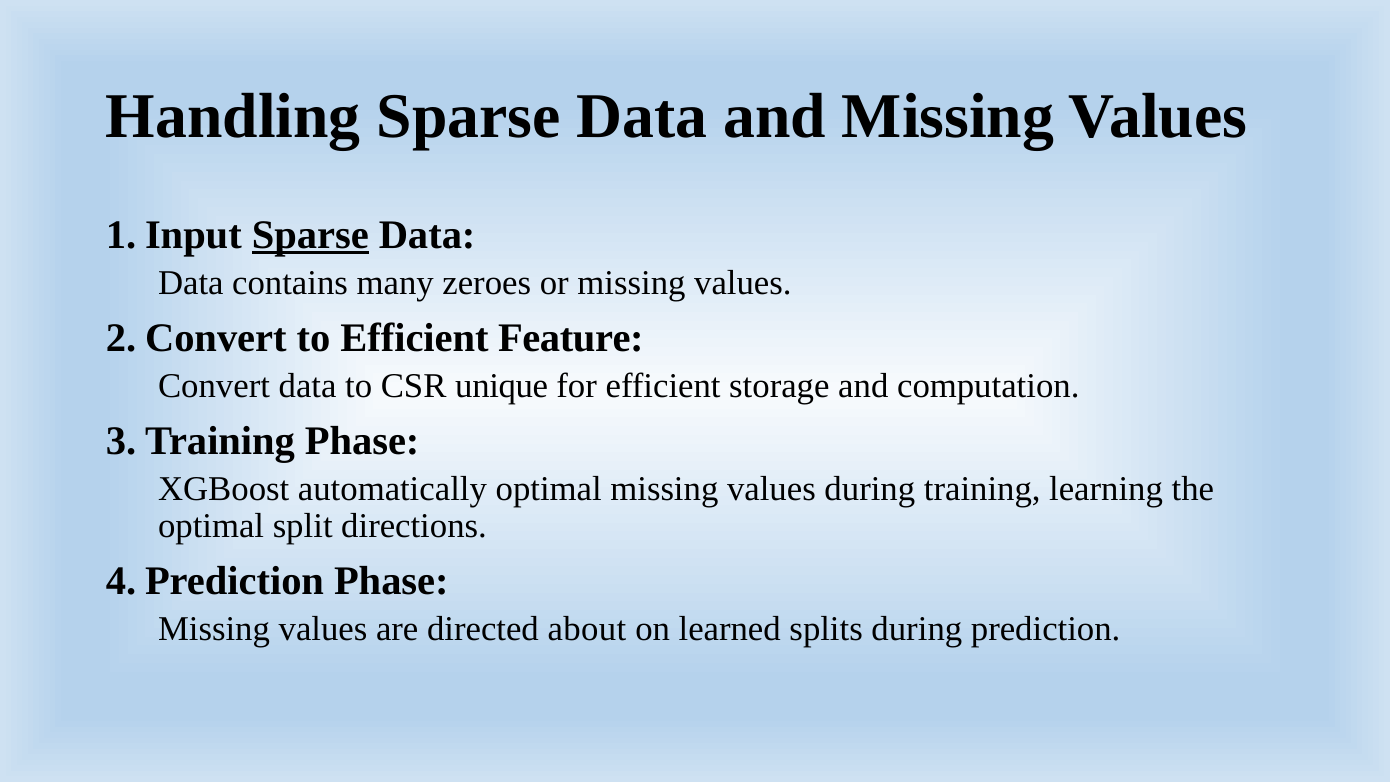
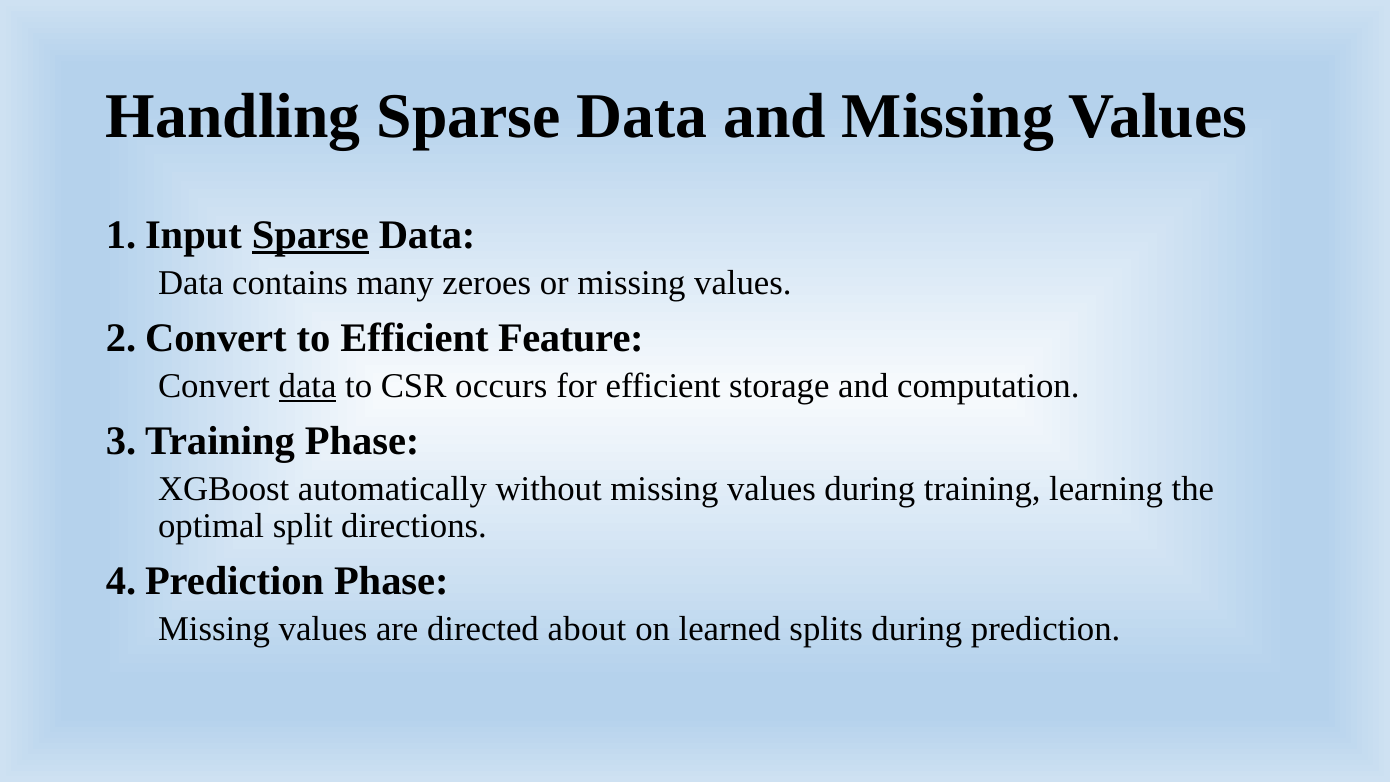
data at (308, 386) underline: none -> present
unique: unique -> occurs
automatically optimal: optimal -> without
